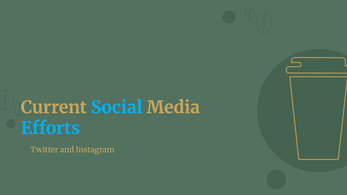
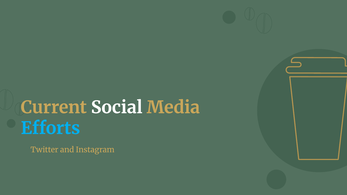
Social colour: light blue -> white
